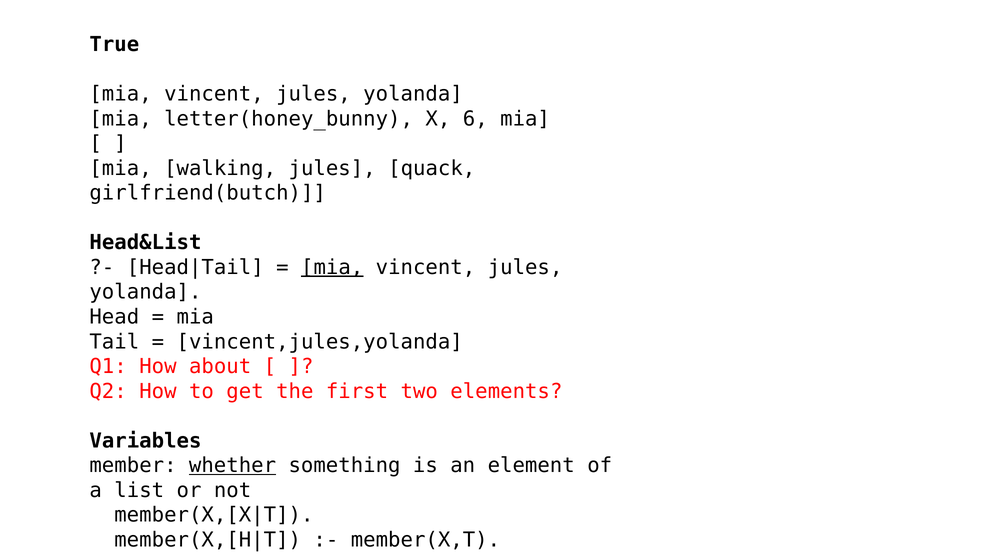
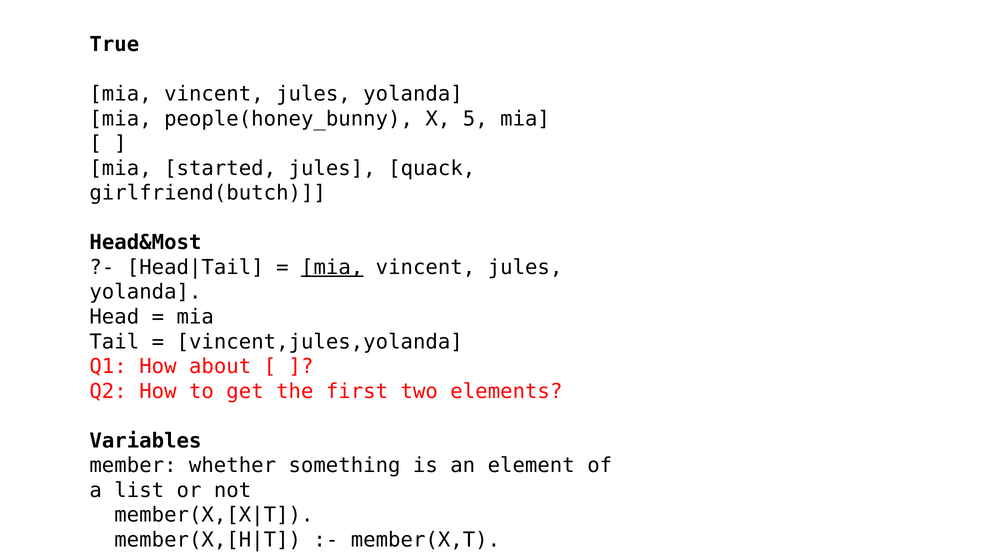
letter(honey_bunny: letter(honey_bunny -> people(honey_bunny
6: 6 -> 5
walking: walking -> started
Head&List: Head&List -> Head&Most
whether underline: present -> none
